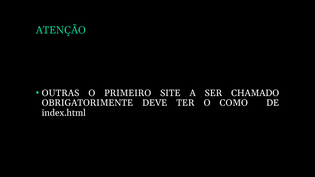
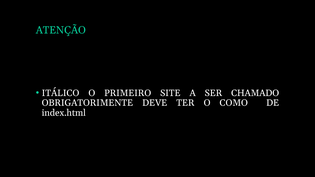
OUTRAS: OUTRAS -> ITÁLICO
